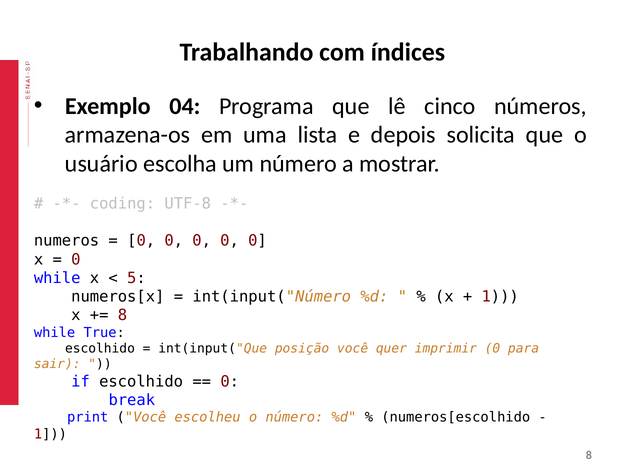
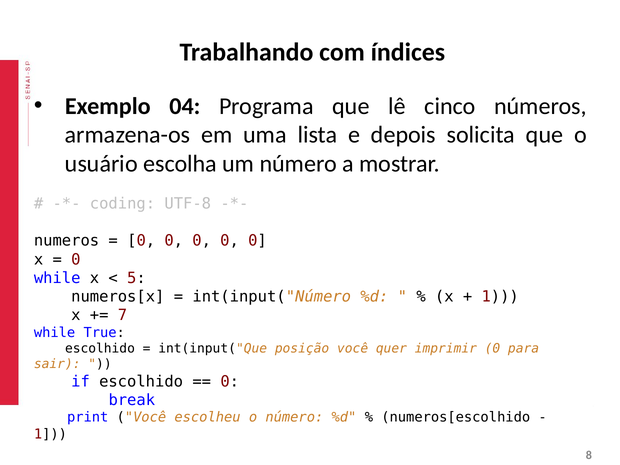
8 at (122, 315): 8 -> 7
